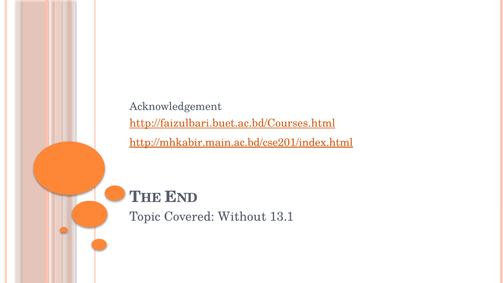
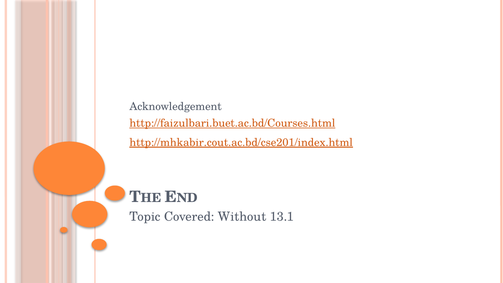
http://mhkabir.main.ac.bd/cse201/index.html: http://mhkabir.main.ac.bd/cse201/index.html -> http://mhkabir.cout.ac.bd/cse201/index.html
